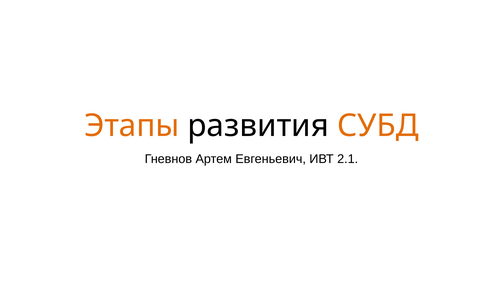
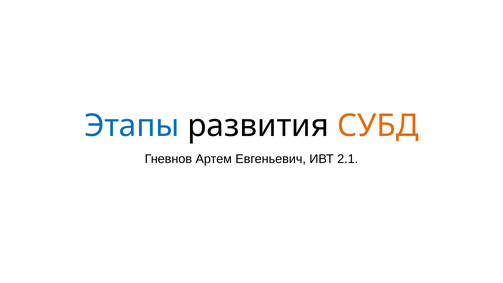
Этапы colour: orange -> blue
